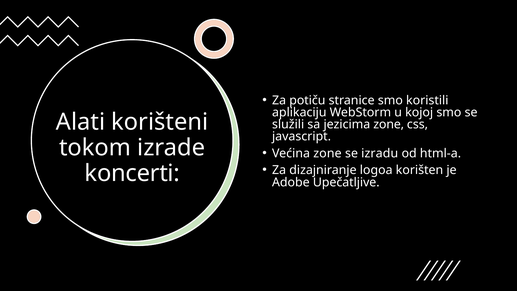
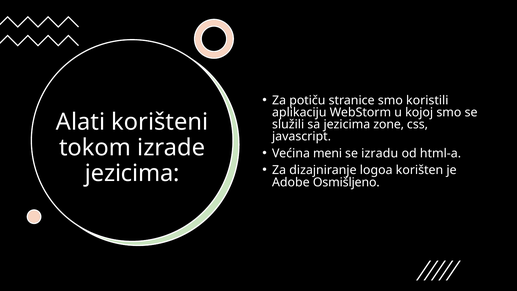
Većina zone: zone -> meni
koncerti at (132, 173): koncerti -> jezicima
Upečatljive: Upečatljive -> Osmišljeno
